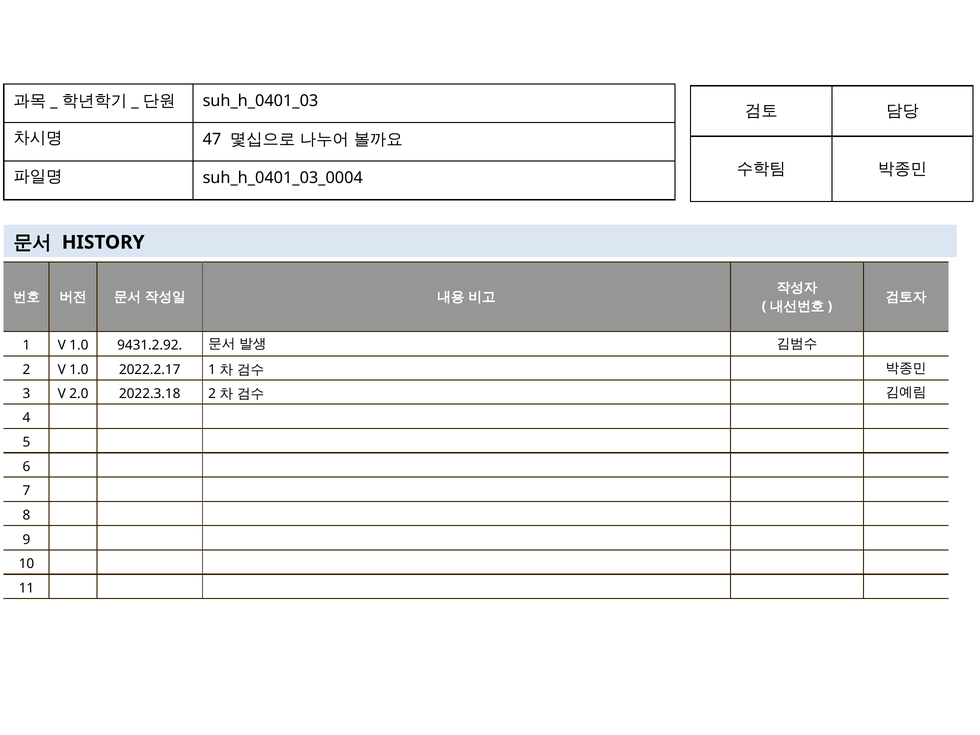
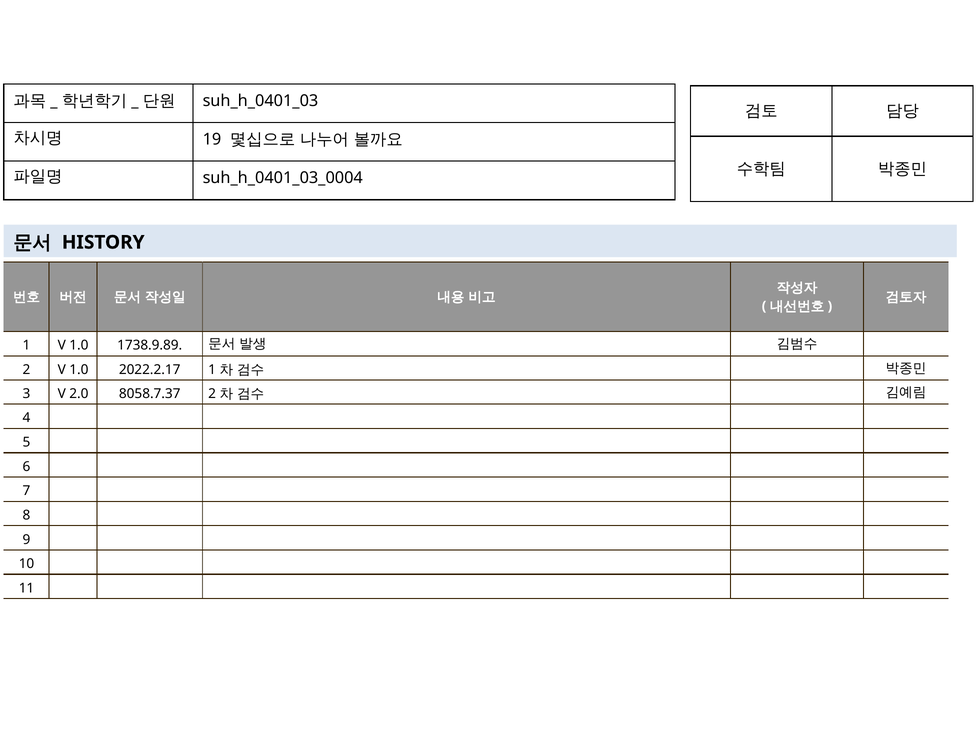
47: 47 -> 19
9431.2.92: 9431.2.92 -> 1738.9.89
2022.3.18: 2022.3.18 -> 8058.7.37
